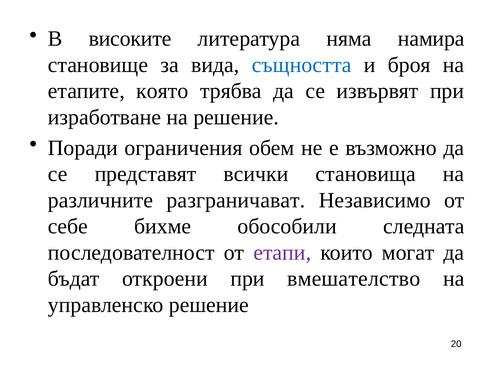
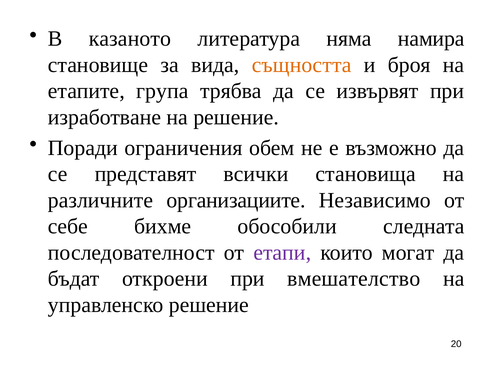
високите: високите -> казаното
същността colour: blue -> orange
която: която -> група
разграничават: разграничават -> организациите
